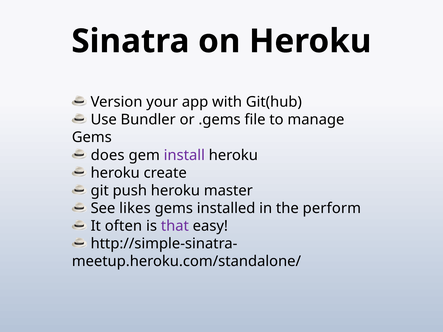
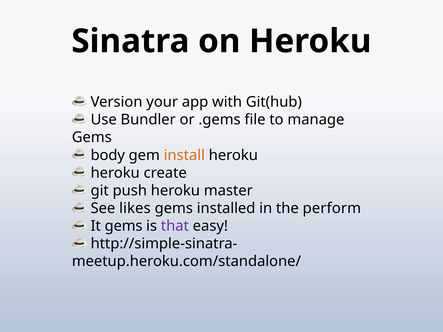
does: does -> body
install colour: purple -> orange
It often: often -> gems
